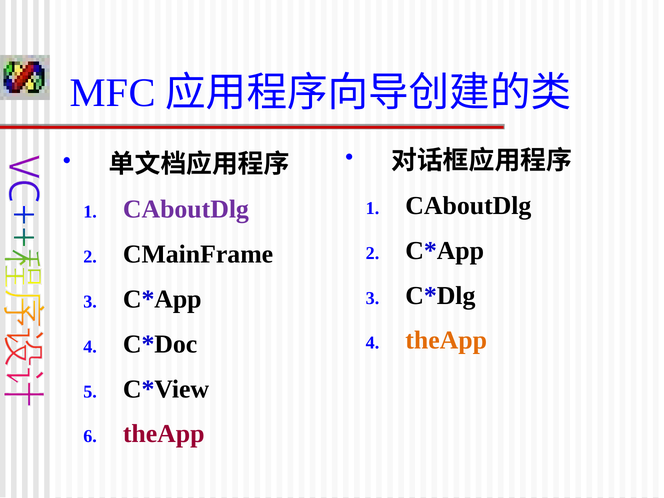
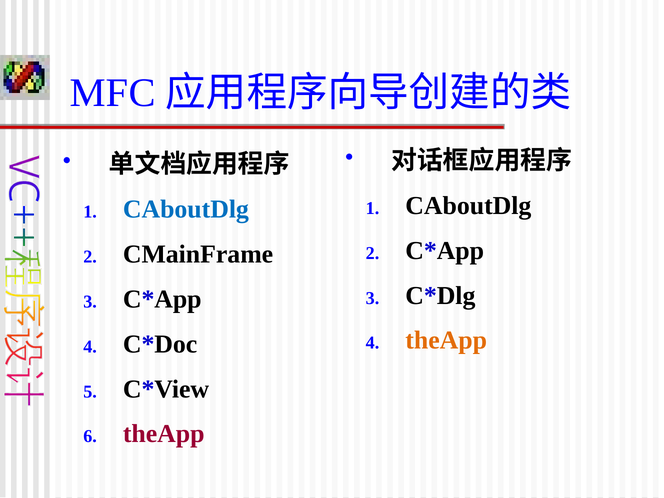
CAboutDlg at (186, 209) colour: purple -> blue
